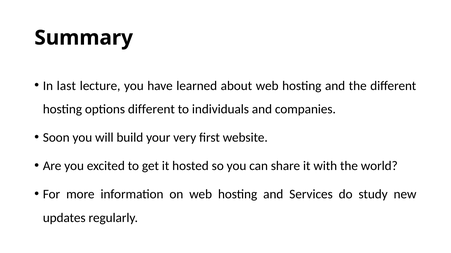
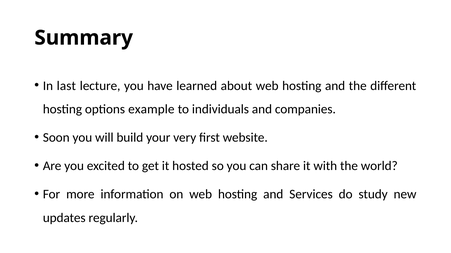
options different: different -> example
